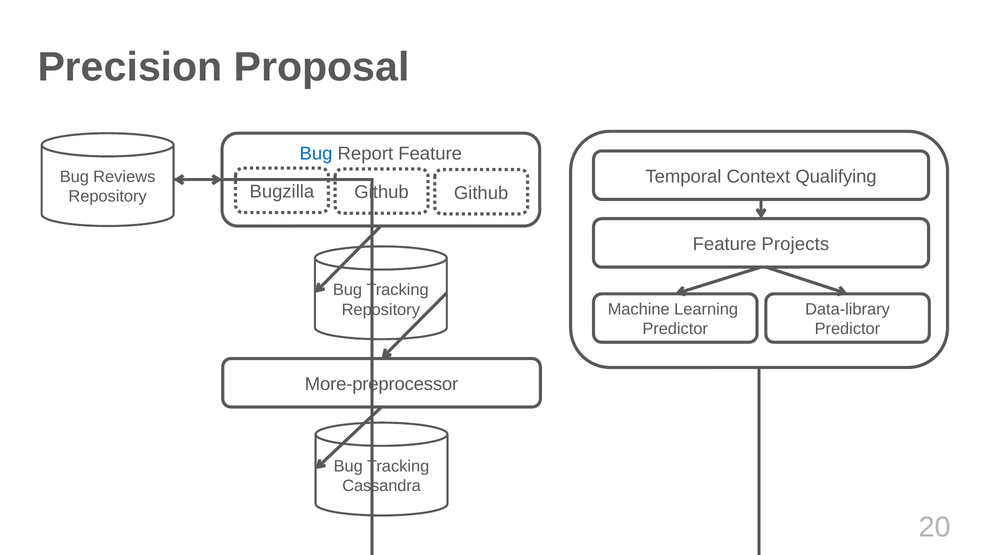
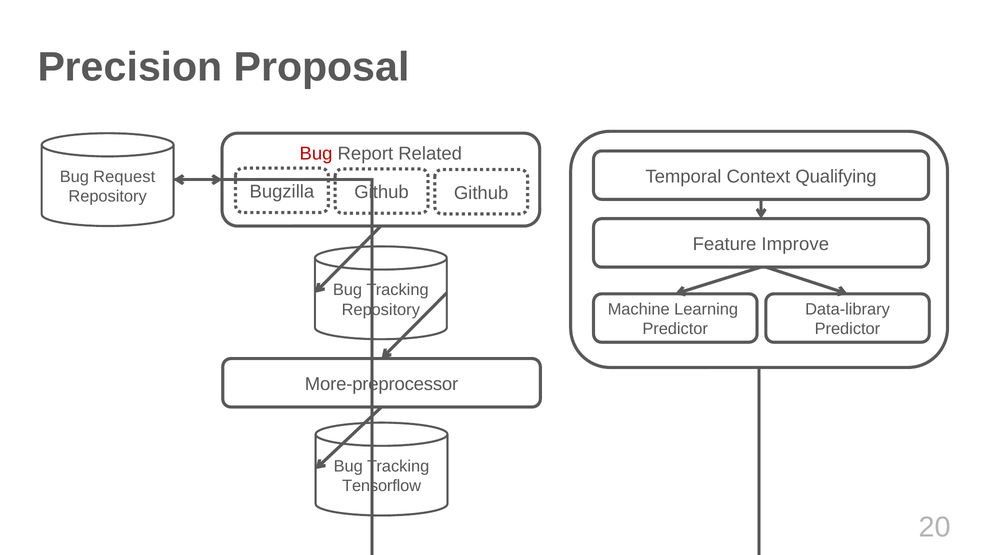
Bug at (316, 154) colour: blue -> red
Report Feature: Feature -> Related
Reviews: Reviews -> Request
Projects: Projects -> Improve
Cassandra: Cassandra -> Tensorflow
